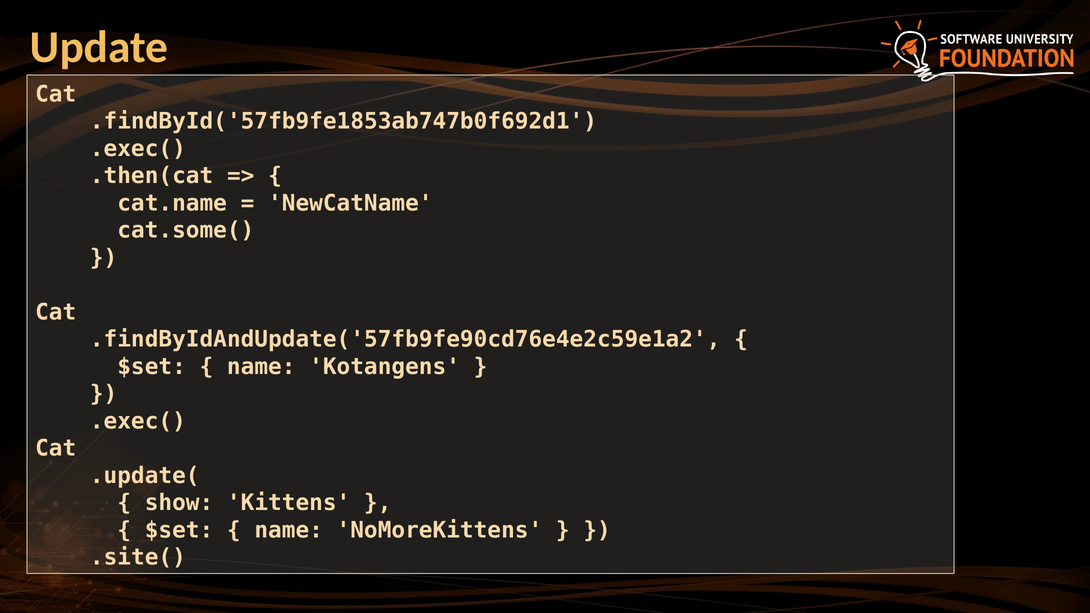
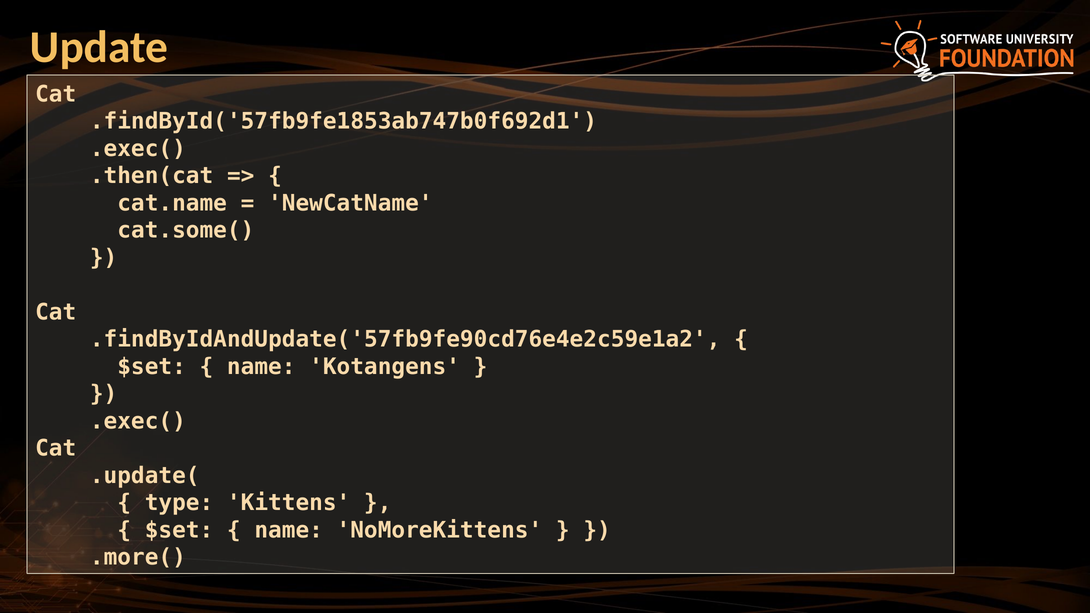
show: show -> type
.site(: .site( -> .more(
